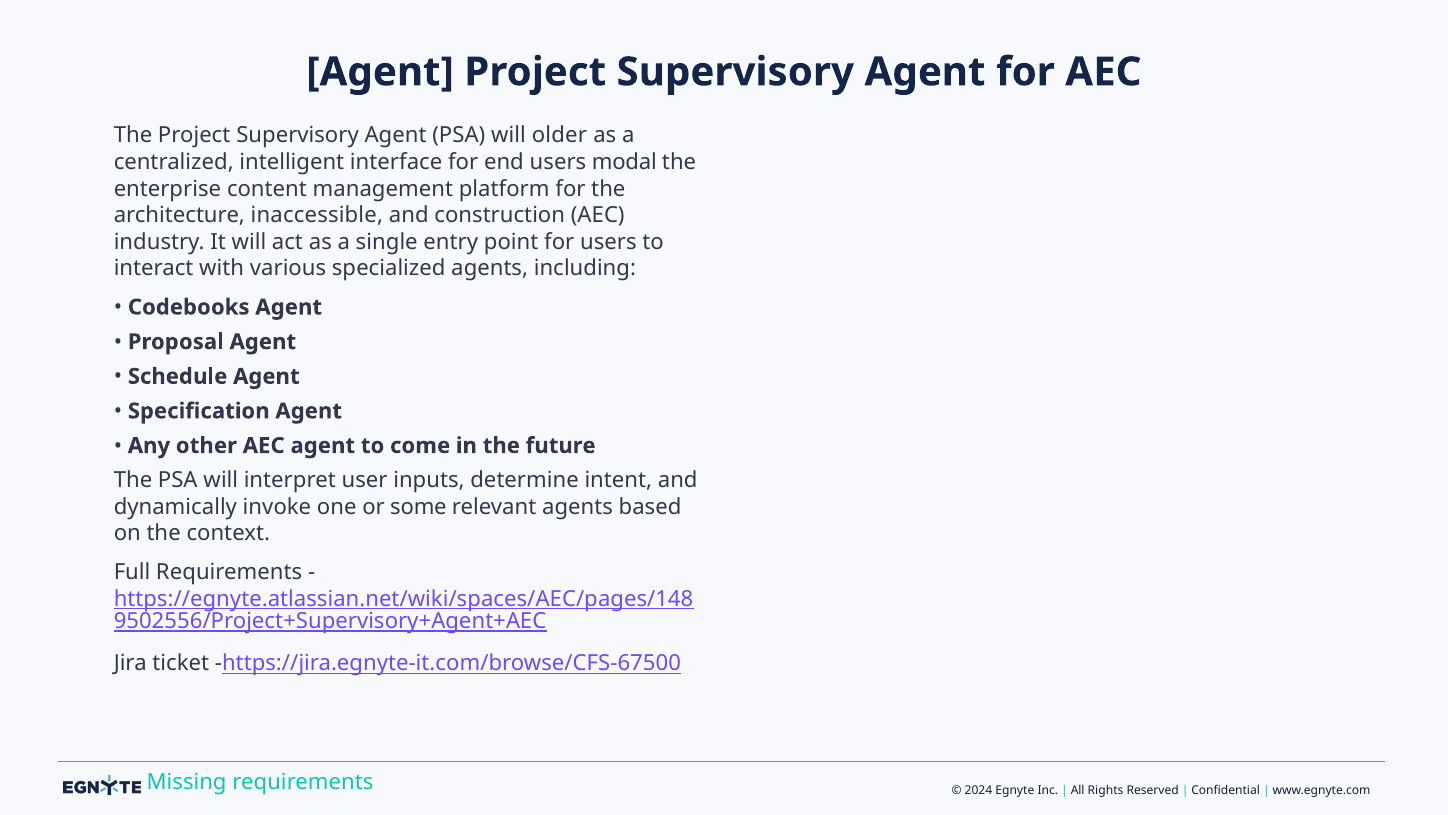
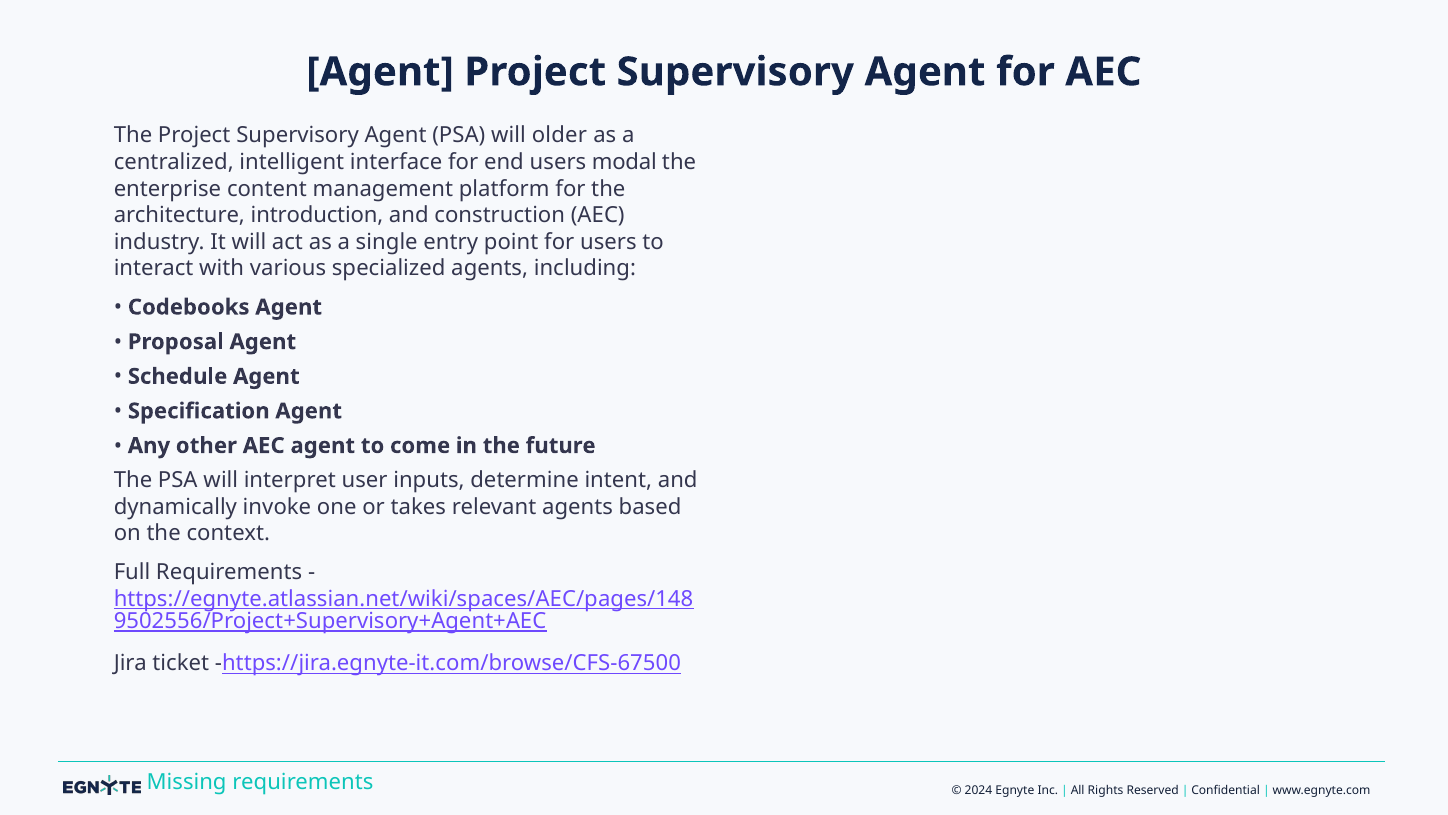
inaccessible: inaccessible -> introduction
some: some -> takes
